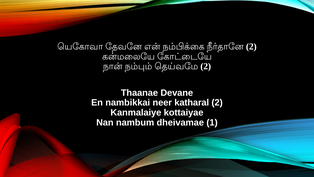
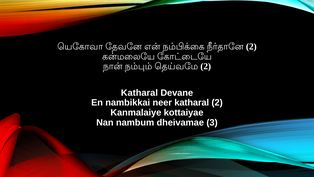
Thaanae at (139, 93): Thaanae -> Katharal
1: 1 -> 3
